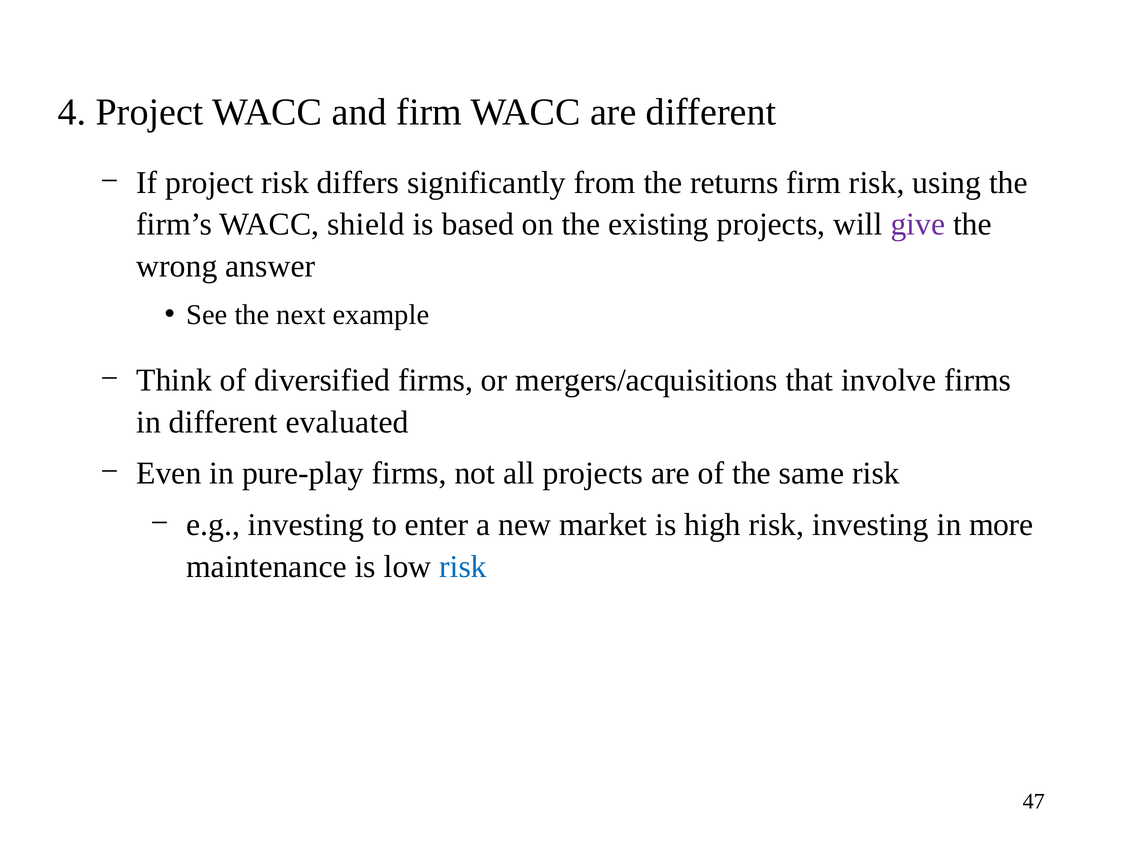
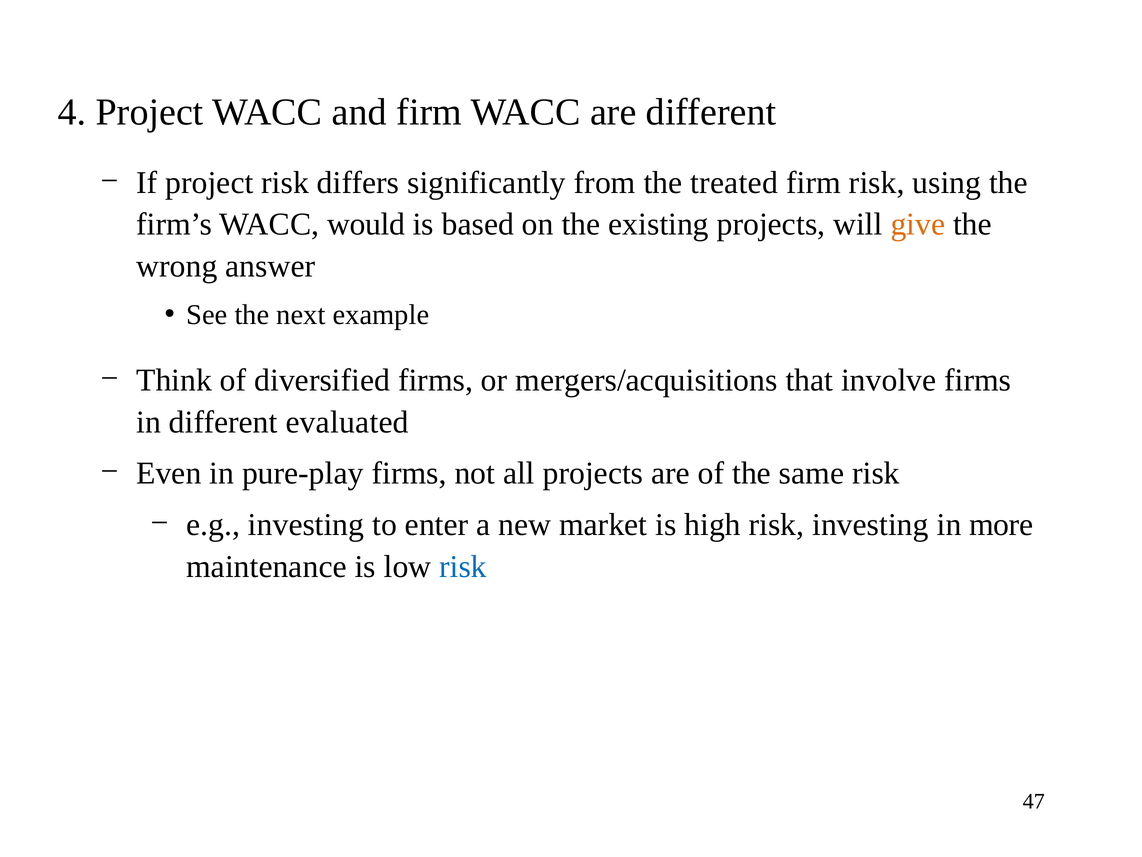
returns: returns -> treated
shield: shield -> would
give colour: purple -> orange
